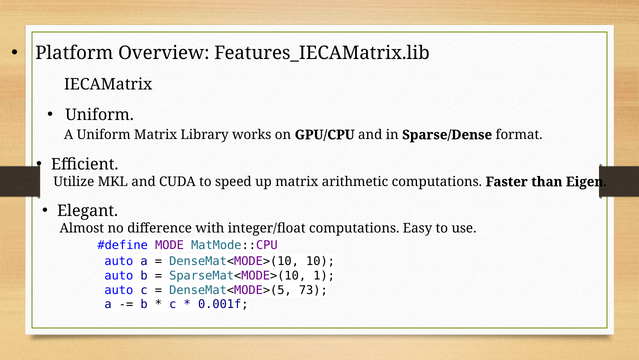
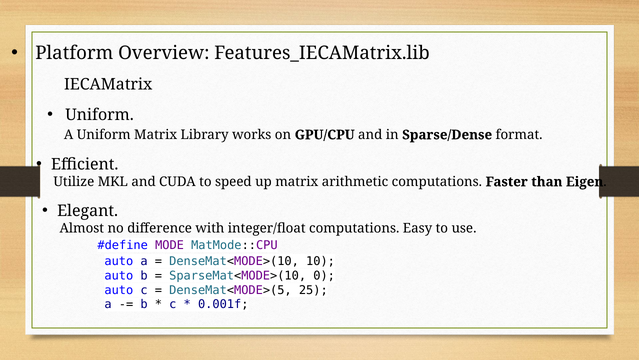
1: 1 -> 0
73: 73 -> 25
